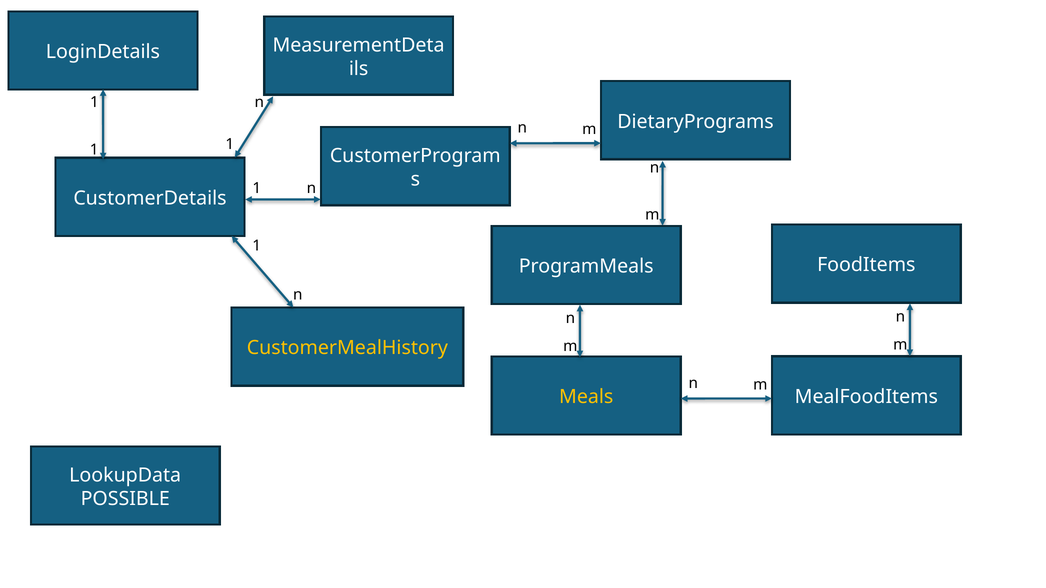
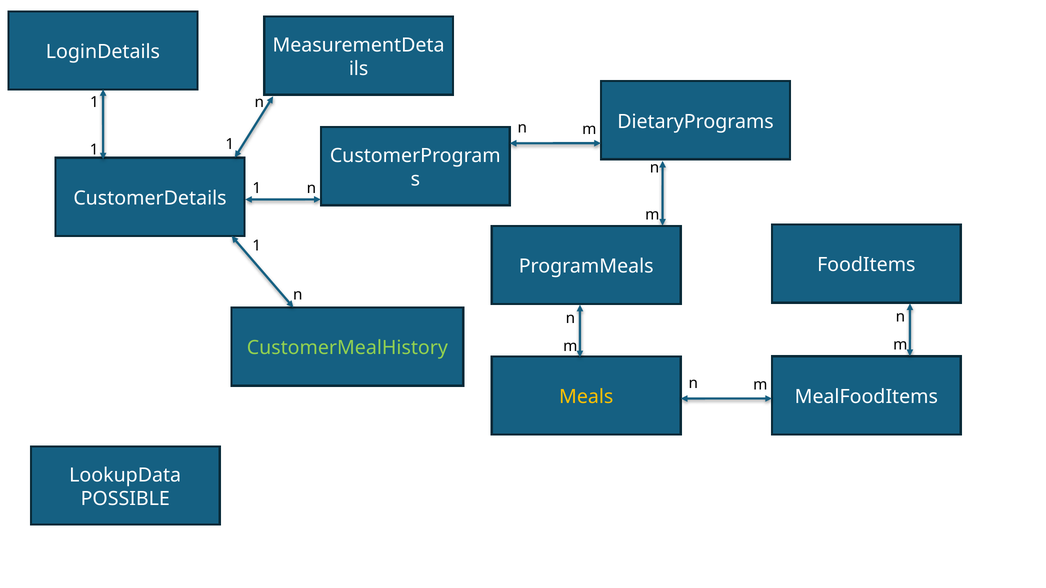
CustomerMealHistory colour: yellow -> light green
